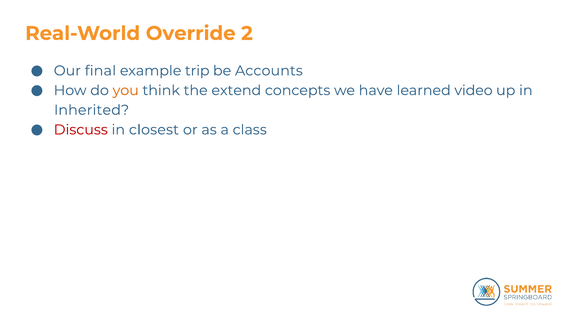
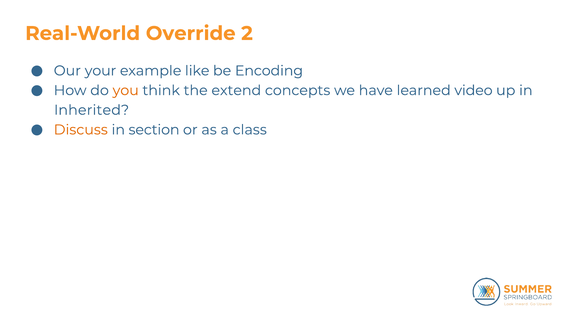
final: final -> your
trip: trip -> like
Accounts: Accounts -> Encoding
Discuss colour: red -> orange
closest: closest -> section
